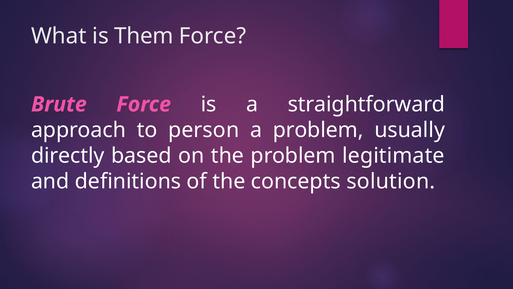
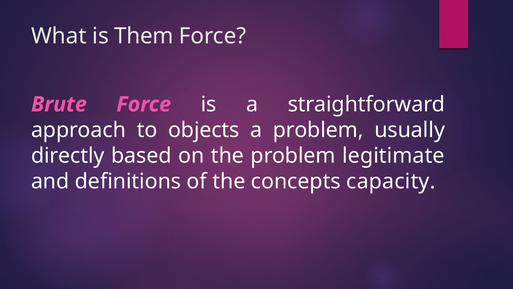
person: person -> objects
solution: solution -> capacity
